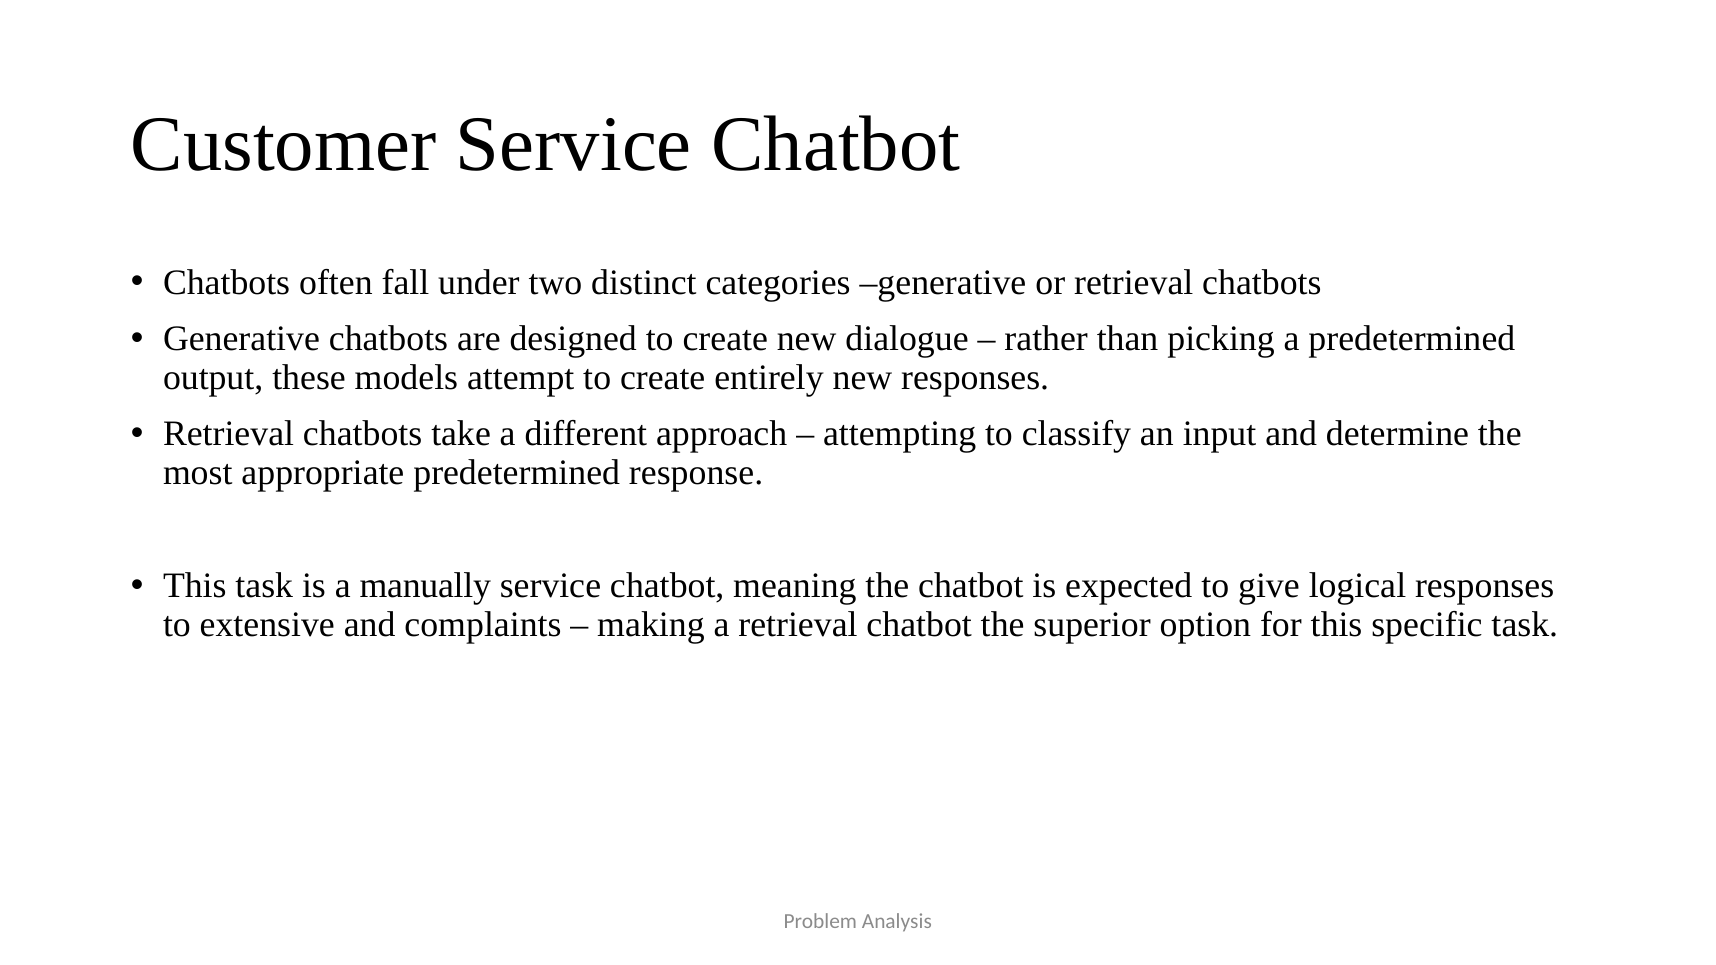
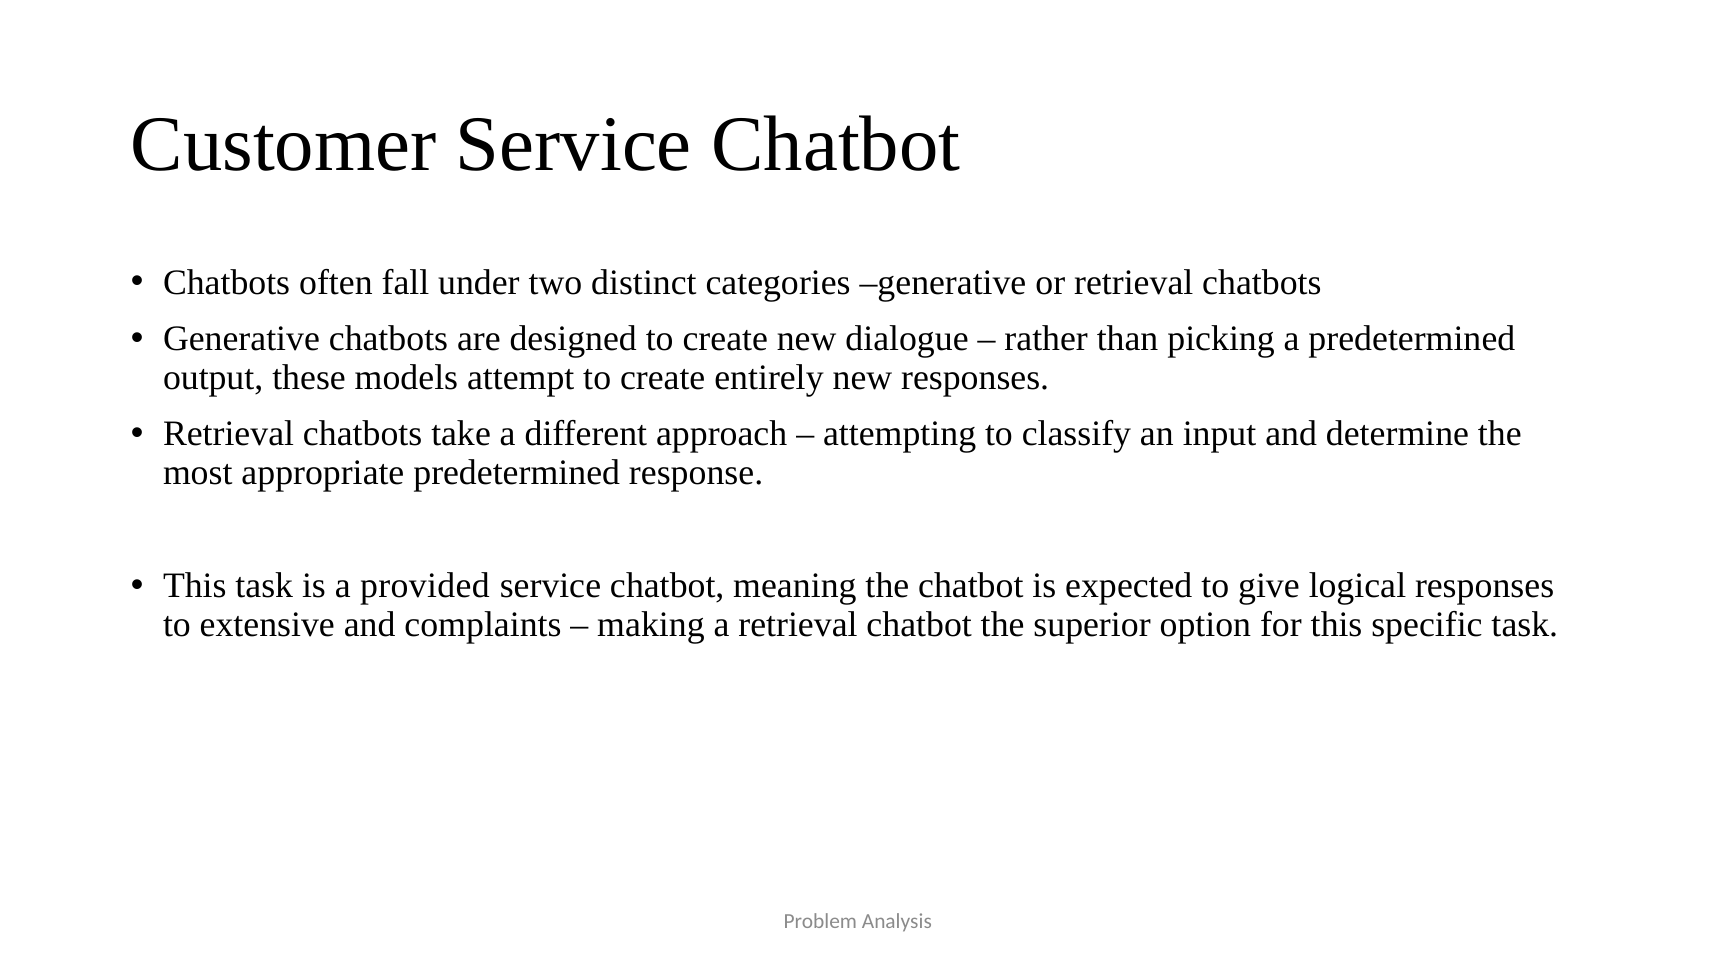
manually: manually -> provided
